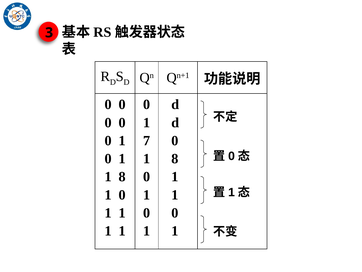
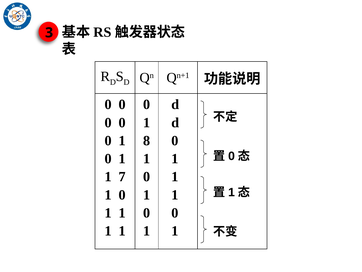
7: 7 -> 8
8 at (175, 158): 8 -> 1
8 at (122, 177): 8 -> 7
